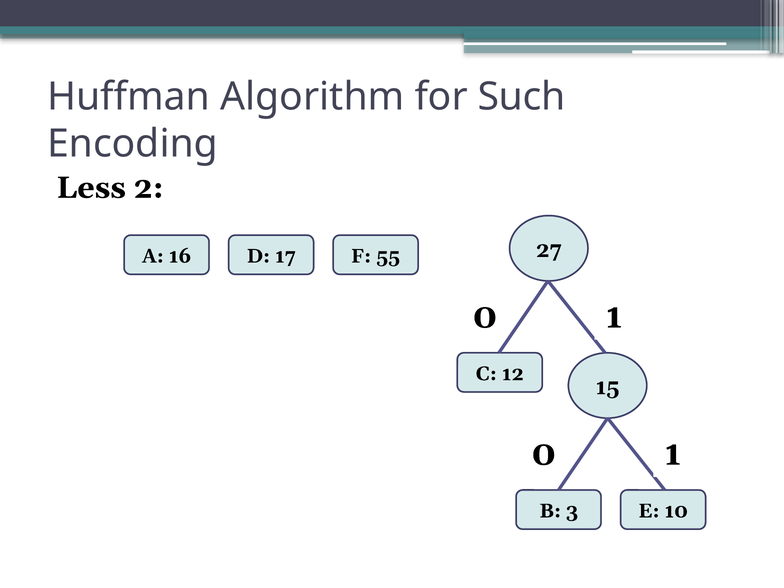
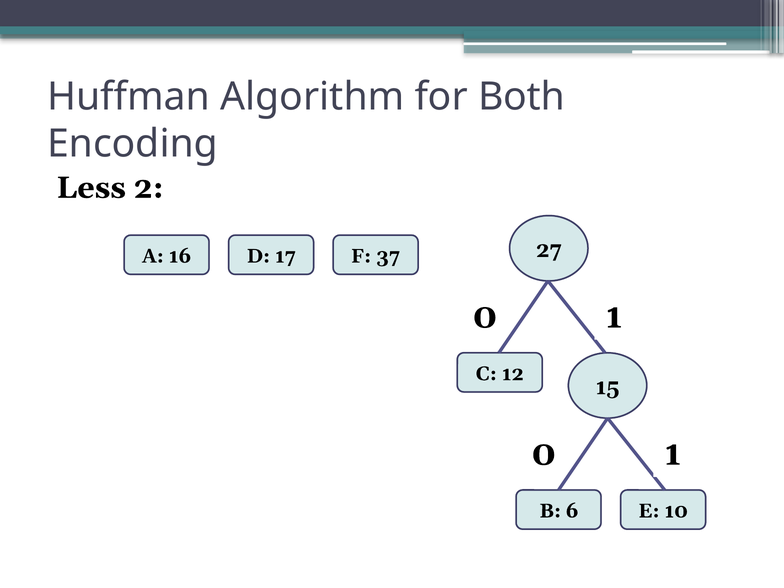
Such: Such -> Both
55: 55 -> 37
3: 3 -> 6
